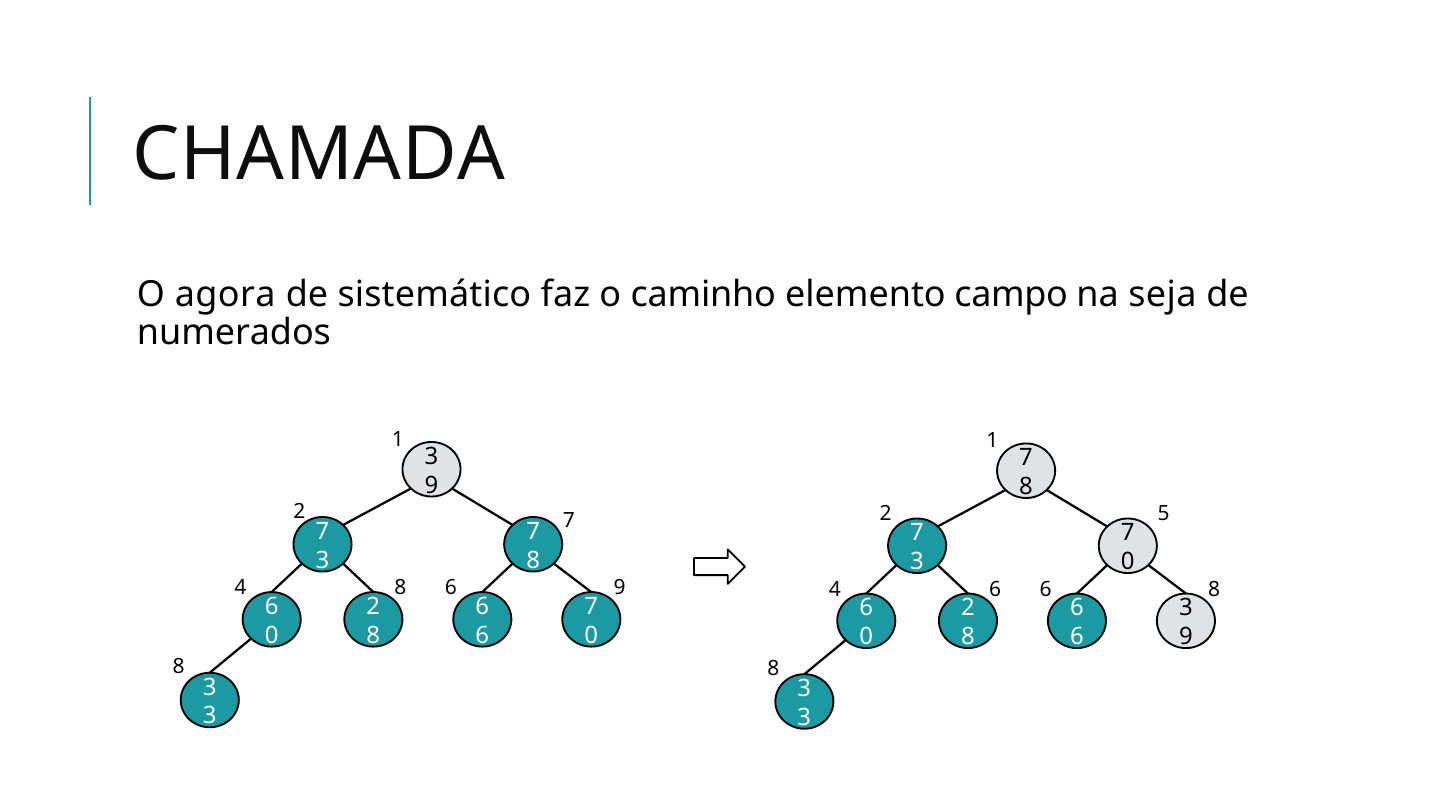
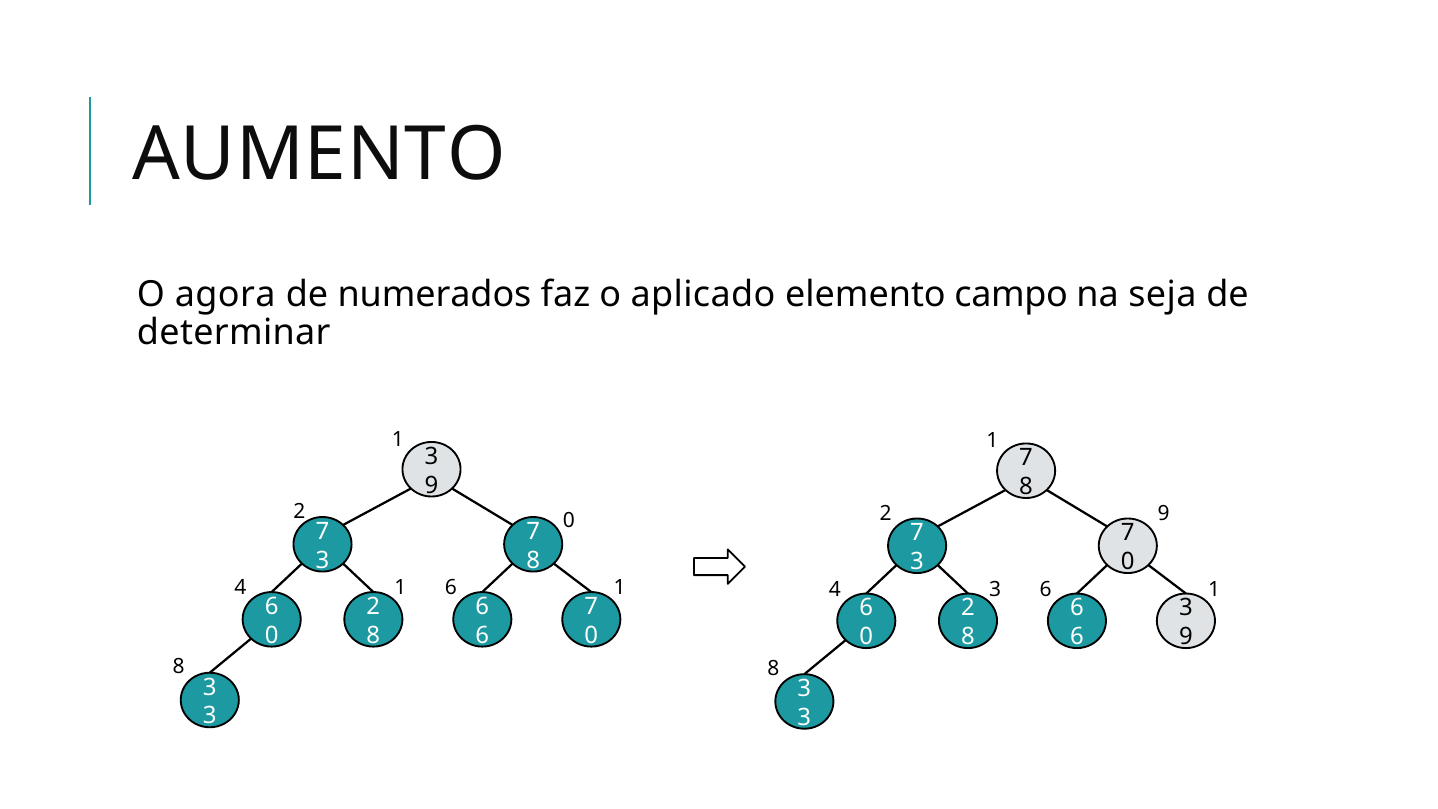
CHAMADA: CHAMADA -> AUMENTO
sistemático: sistemático -> numerados
caminho: caminho -> aplicado
numerados: numerados -> determinar
2 7: 7 -> 0
2 5: 5 -> 9
4 8: 8 -> 1
9 at (620, 588): 9 -> 1
4 6: 6 -> 3
8 at (1214, 589): 8 -> 1
